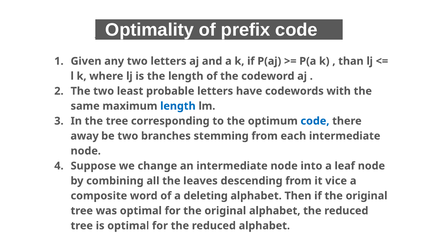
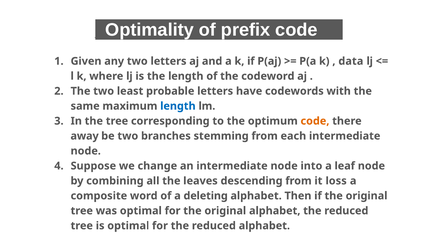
than: than -> data
code at (315, 121) colour: blue -> orange
vice: vice -> loss
